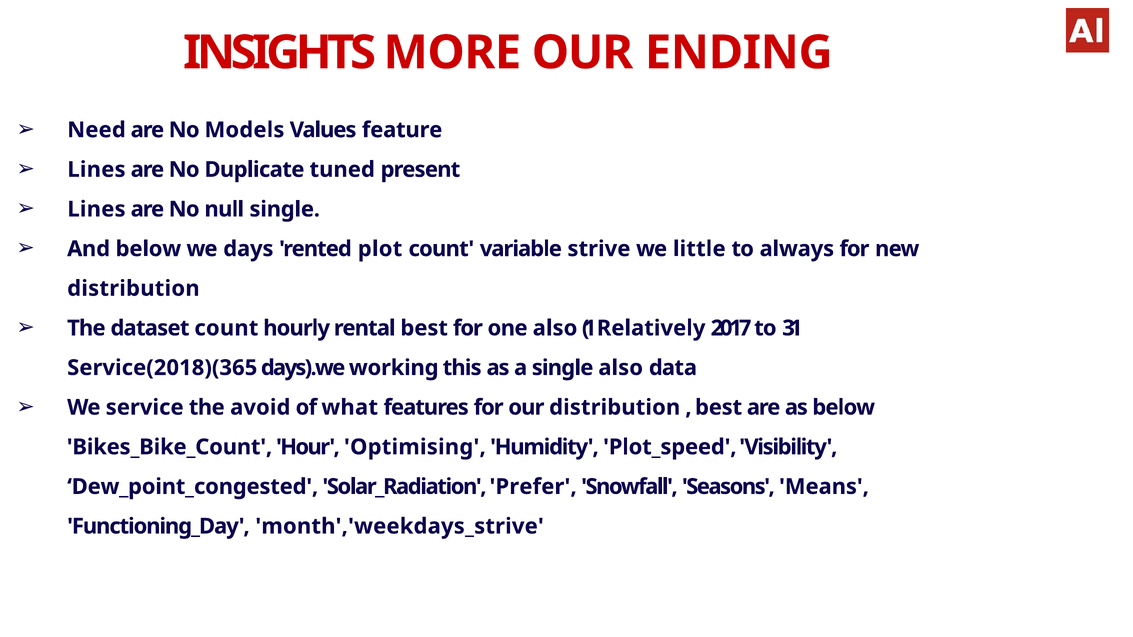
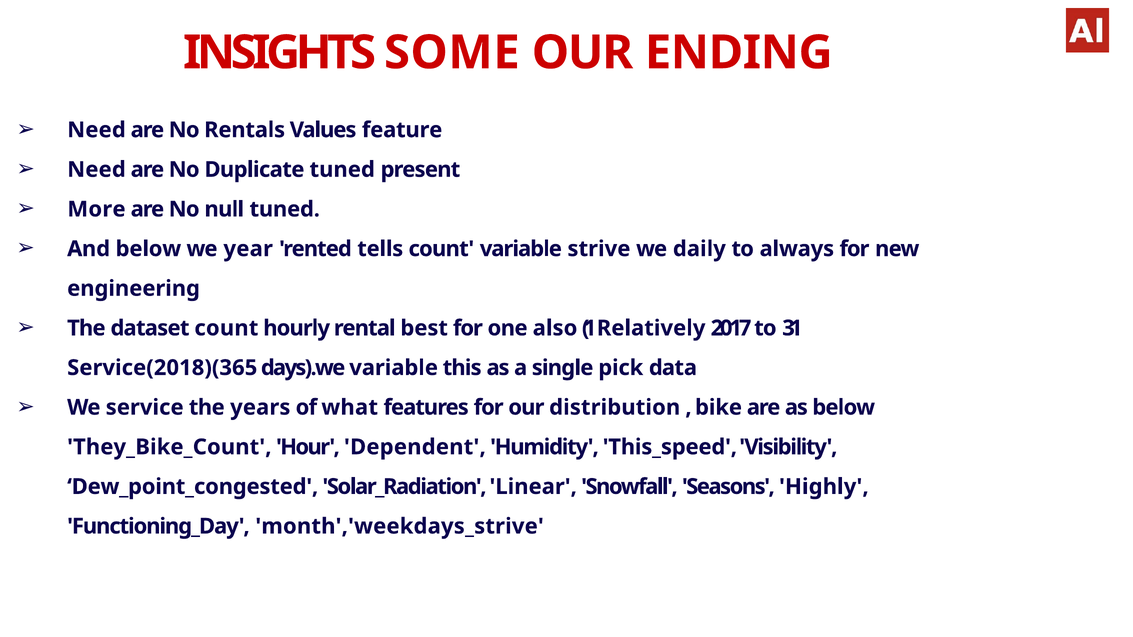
MORE: MORE -> SOME
Models: Models -> Rentals
Lines at (96, 170): Lines -> Need
Lines at (96, 209): Lines -> More
null single: single -> tuned
days: days -> year
plot: plot -> tells
little: little -> daily
distribution at (133, 289): distribution -> engineering
days).we working: working -> variable
single also: also -> pick
avoid: avoid -> years
best at (719, 408): best -> bike
Bikes_Bike_Count: Bikes_Bike_Count -> They_Bike_Count
Optimising: Optimising -> Dependent
Plot_speed: Plot_speed -> This_speed
Prefer: Prefer -> Linear
Means: Means -> Highly
